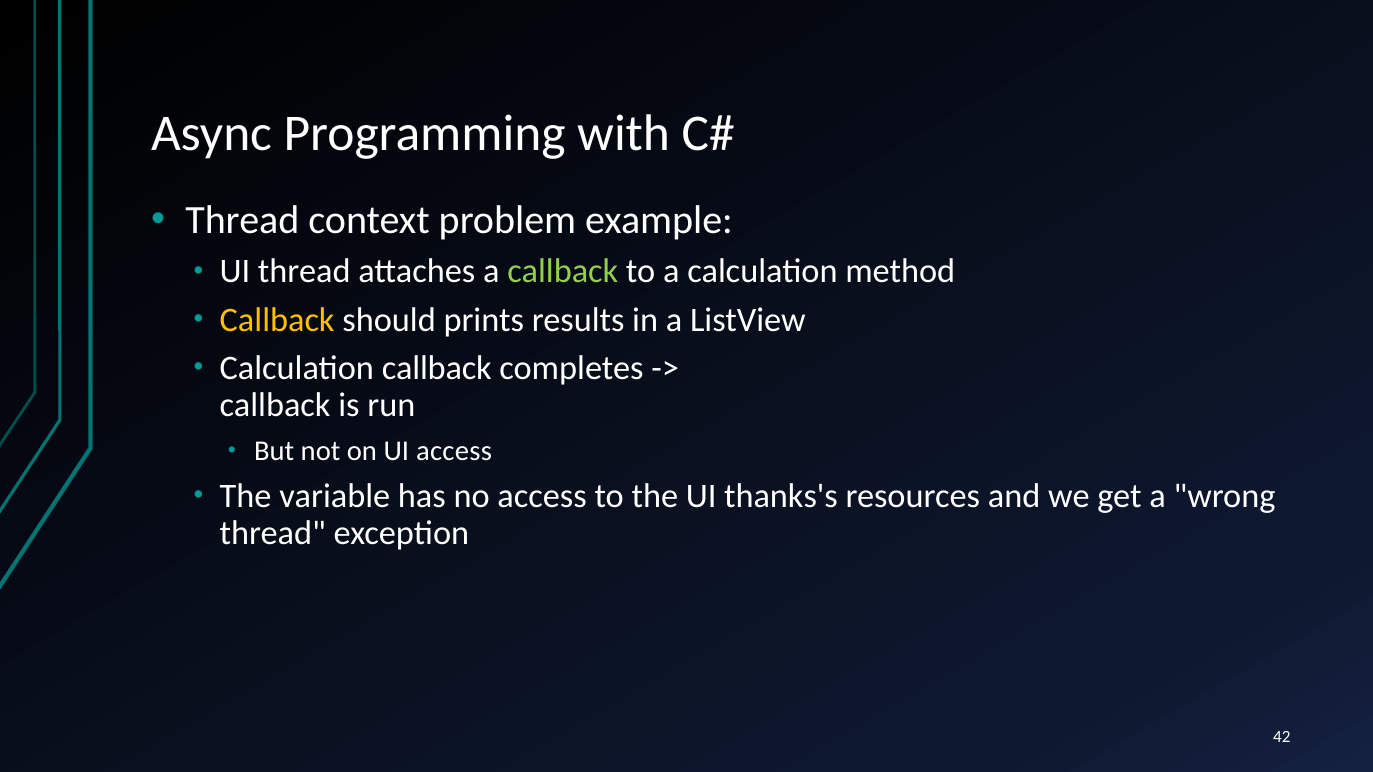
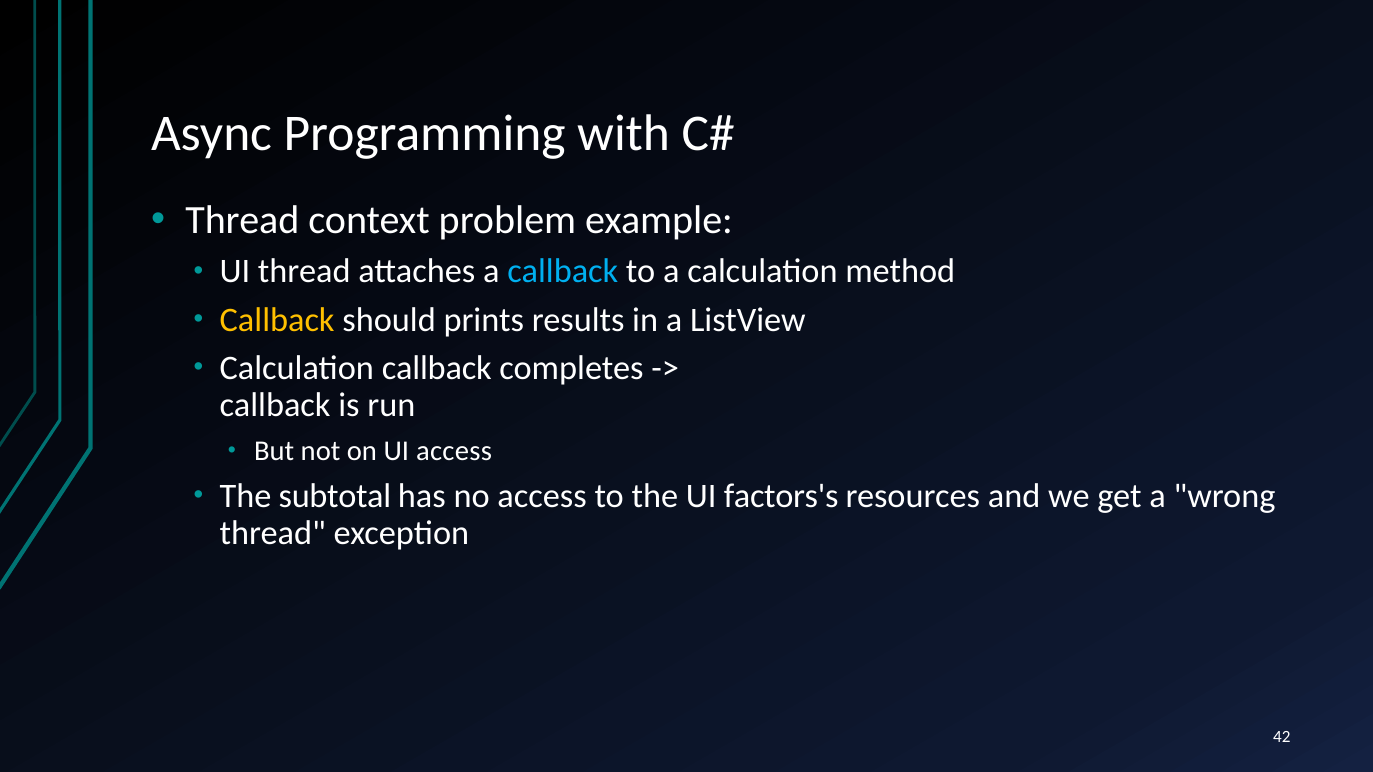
callback at (563, 272) colour: light green -> light blue
variable: variable -> subtotal
thanks's: thanks's -> factors's
